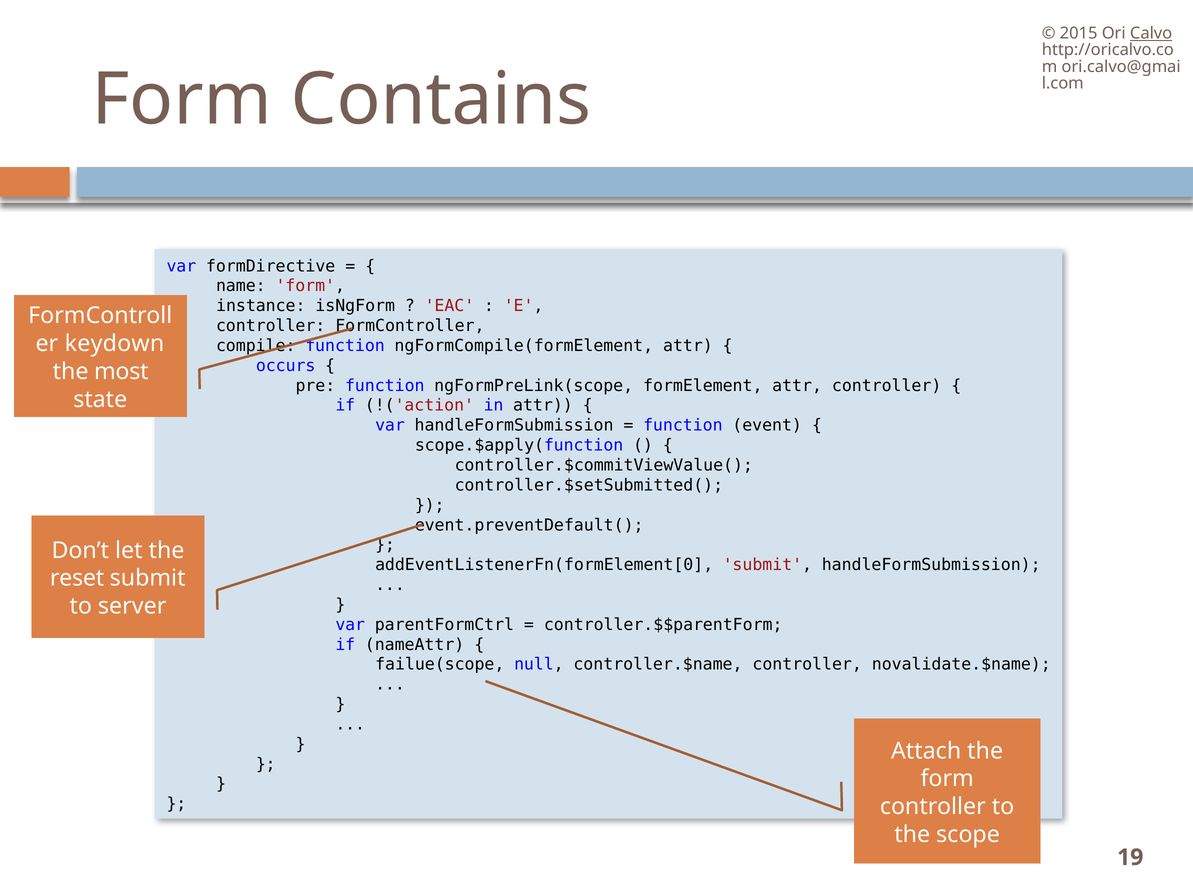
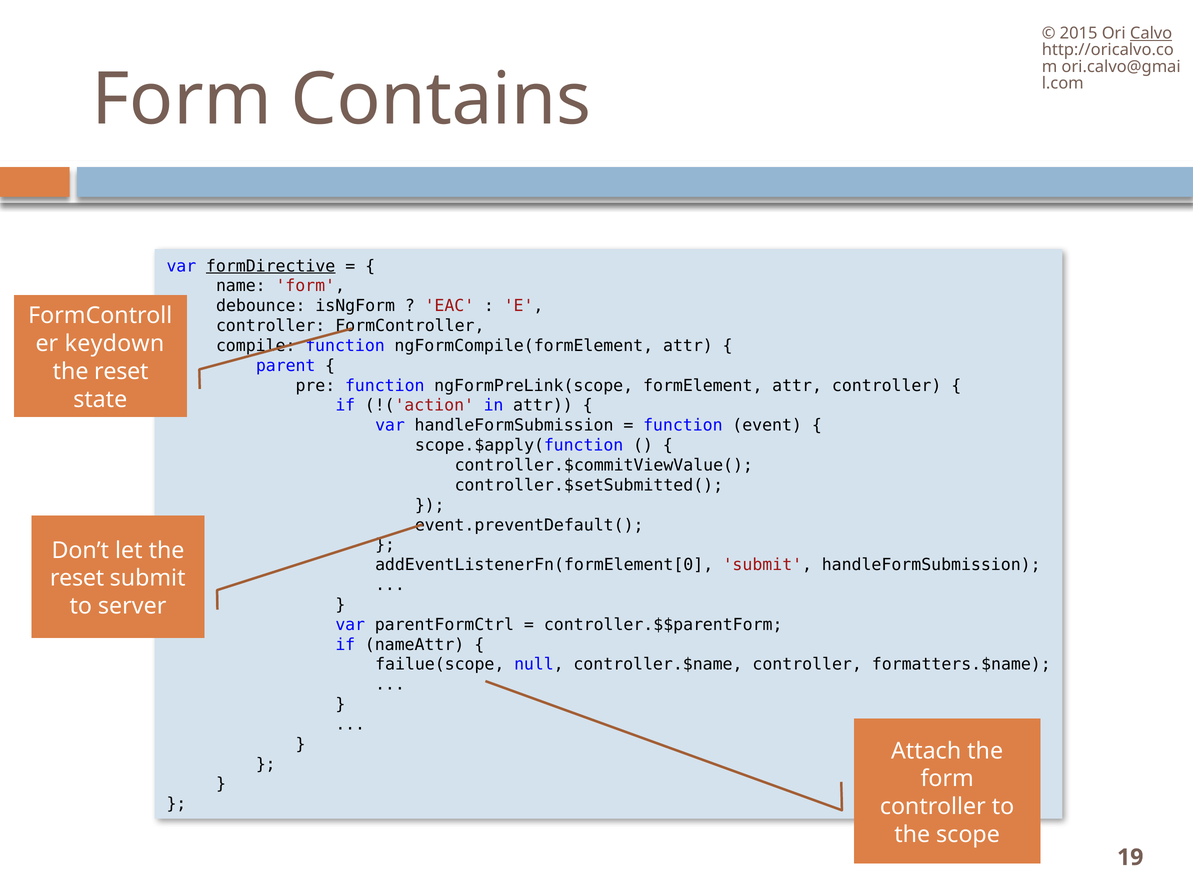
formDirective underline: none -> present
instance: instance -> debounce
occurs: occurs -> parent
most at (121, 371): most -> reset
novalidate.$name: novalidate.$name -> formatters.$name
